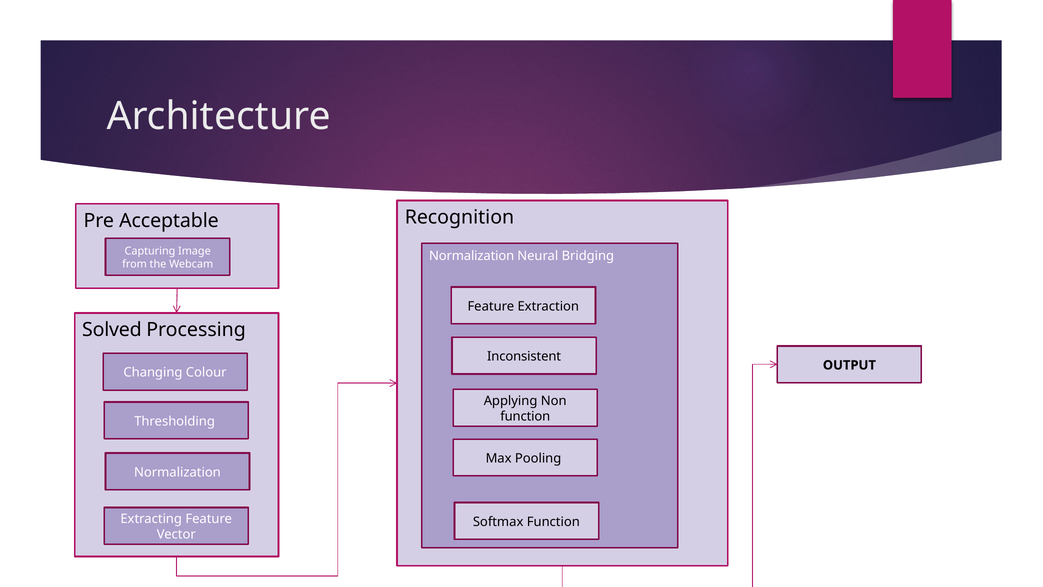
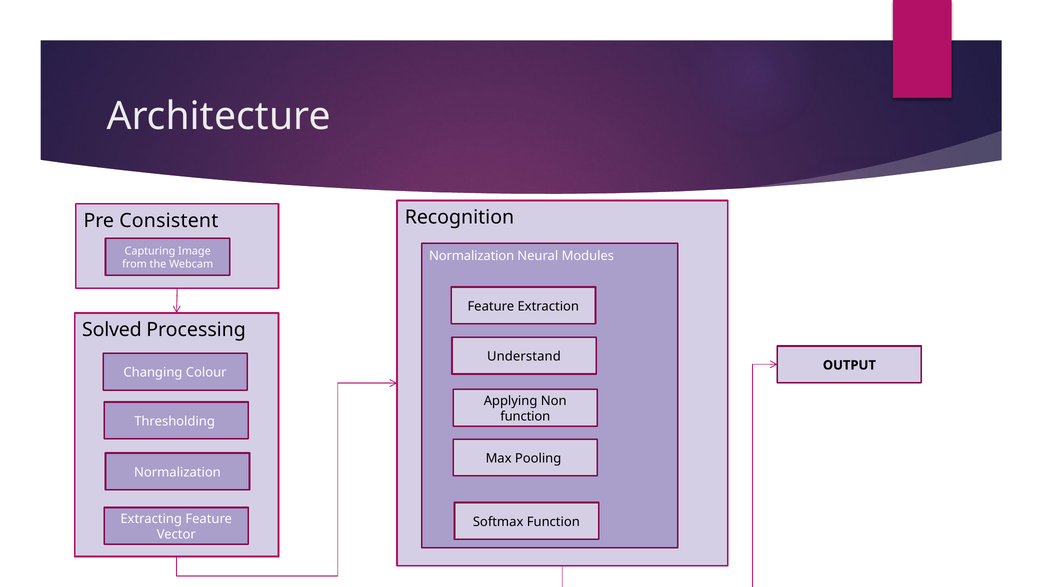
Acceptable: Acceptable -> Consistent
Bridging: Bridging -> Modules
Inconsistent: Inconsistent -> Understand
